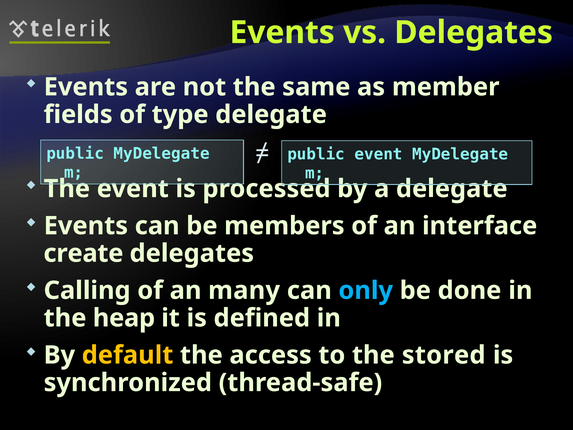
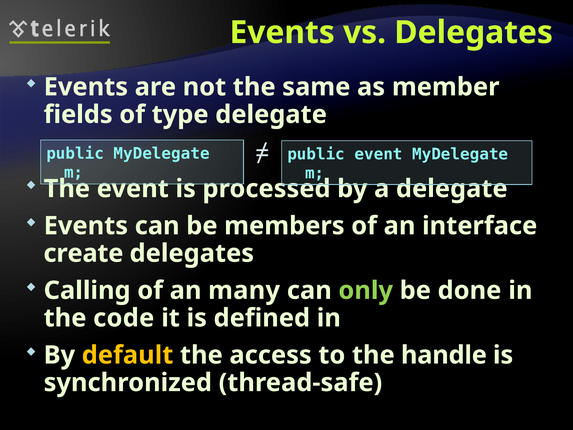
only colour: light blue -> light green
heap: heap -> code
stored: stored -> handle
